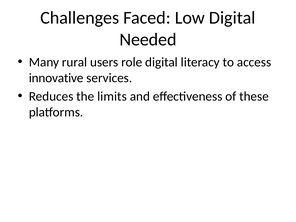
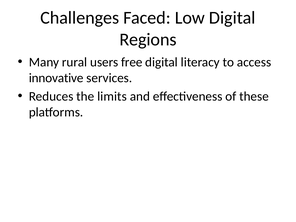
Needed: Needed -> Regions
role: role -> free
